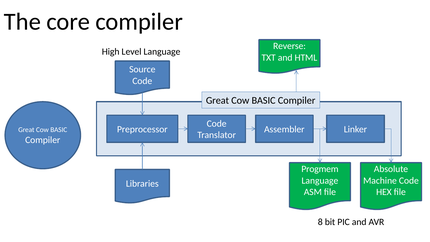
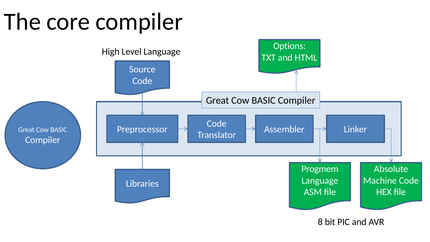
Reverse: Reverse -> Options
